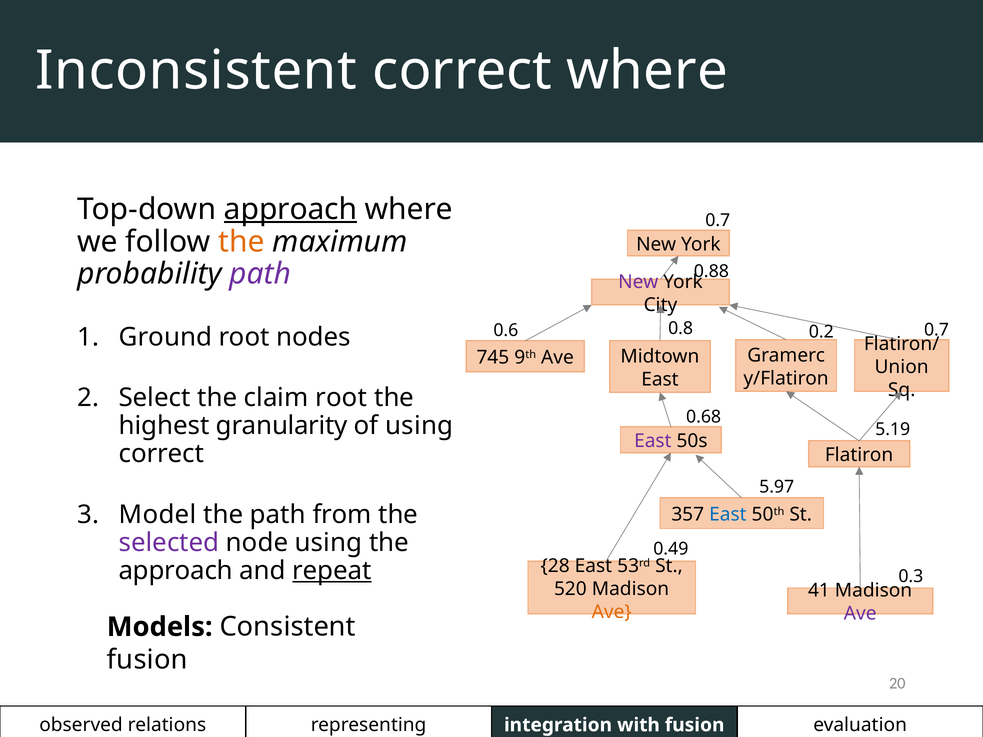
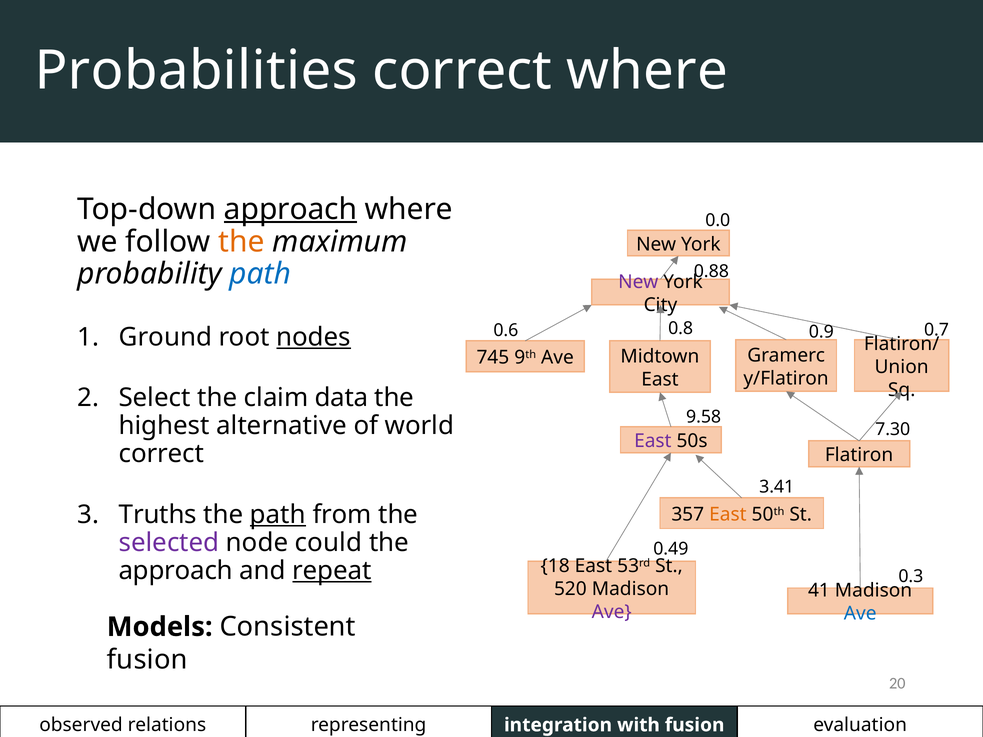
Inconsistent: Inconsistent -> Probabilities
0.7 at (718, 220): 0.7 -> 0.0
path at (260, 274) colour: purple -> blue
0.2: 0.2 -> 0.9
nodes underline: none -> present
claim root: root -> data
0.68: 0.68 -> 9.58
granularity: granularity -> alternative
of using: using -> world
5.19: 5.19 -> 7.30
5.97: 5.97 -> 3.41
Model: Model -> Truths
path at (278, 515) underline: none -> present
East at (728, 515) colour: blue -> orange
node using: using -> could
28: 28 -> 18
Ave at (612, 612) colour: orange -> purple
Ave at (860, 614) colour: purple -> blue
